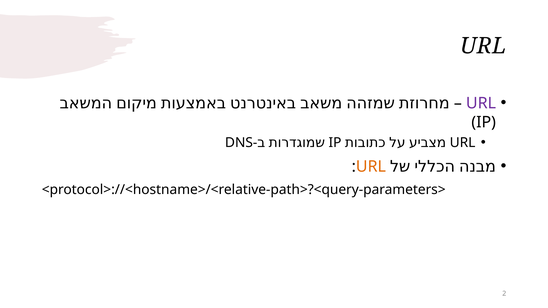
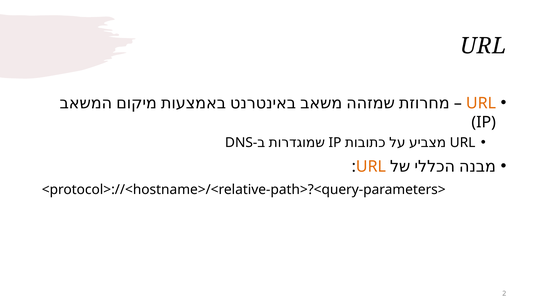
URL at (481, 103) colour: purple -> orange
